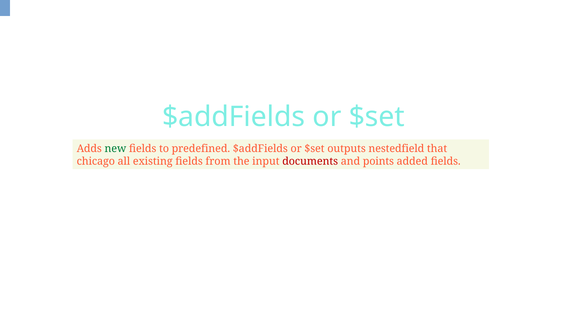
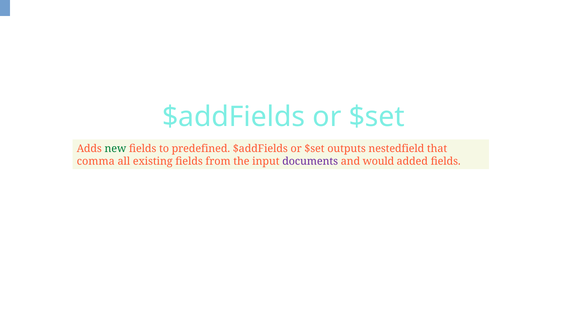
chicago: chicago -> comma
documents colour: red -> purple
points: points -> would
